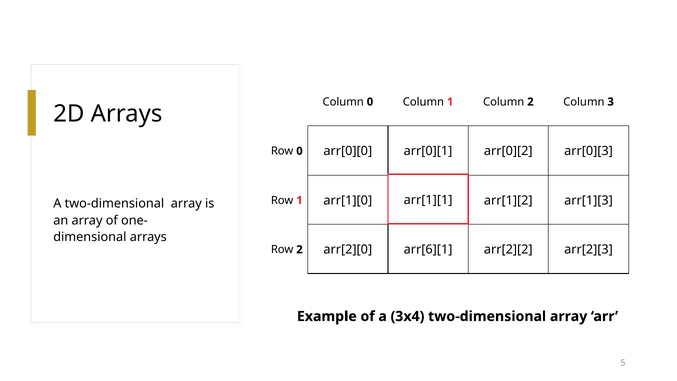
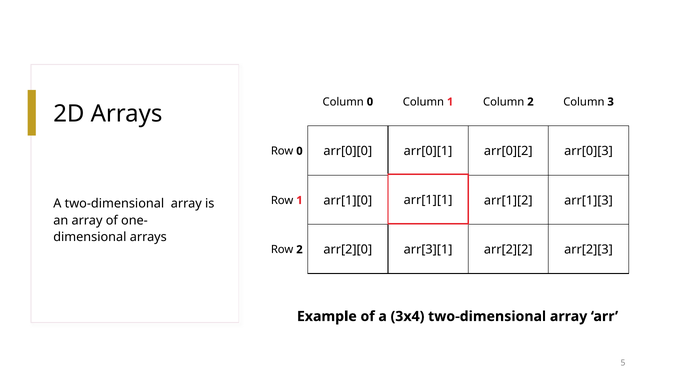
arr[6][1: arr[6][1 -> arr[3][1
